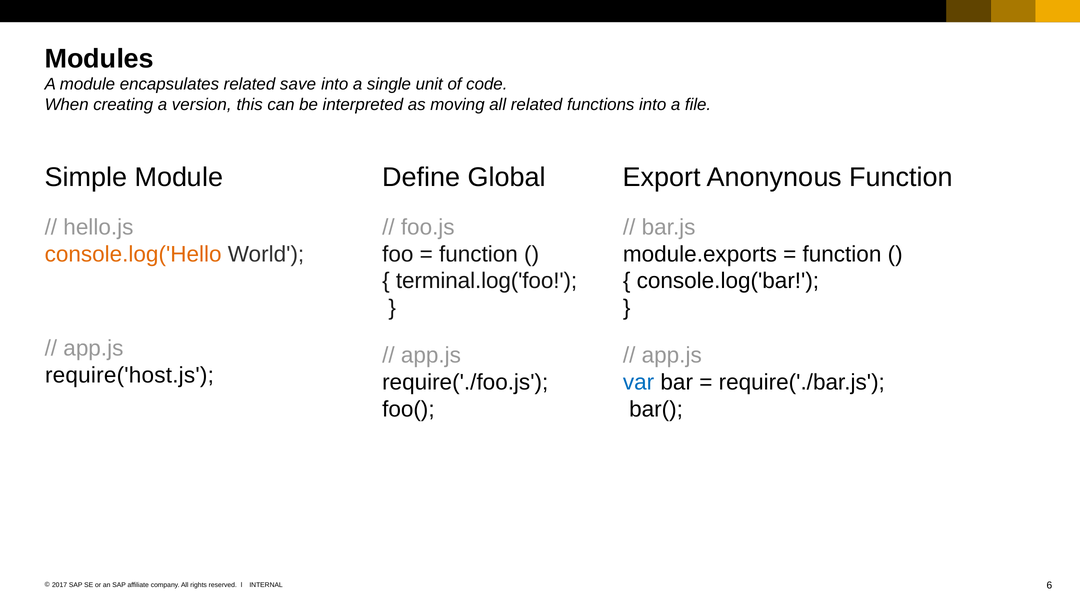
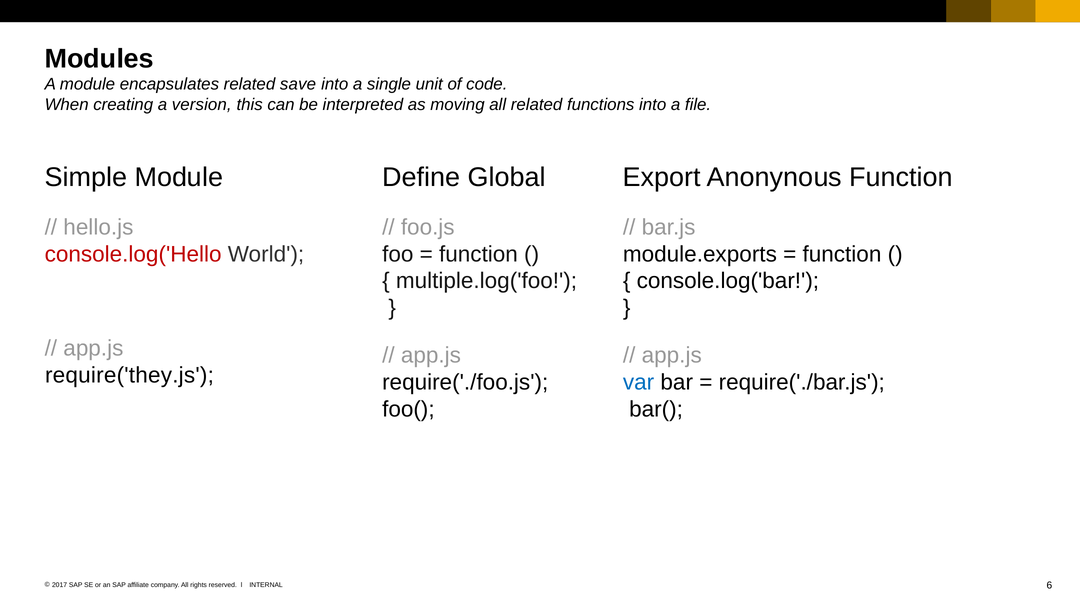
console.log('Hello colour: orange -> red
terminal.log('foo: terminal.log('foo -> multiple.log('foo
require('host.js: require('host.js -> require('they.js
